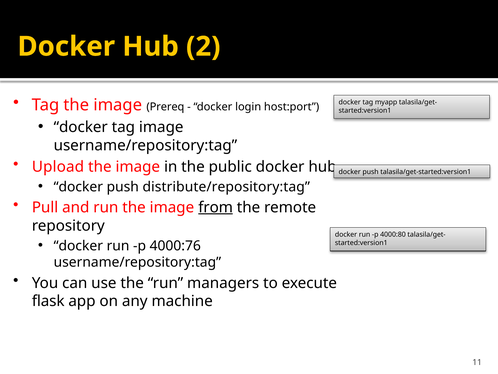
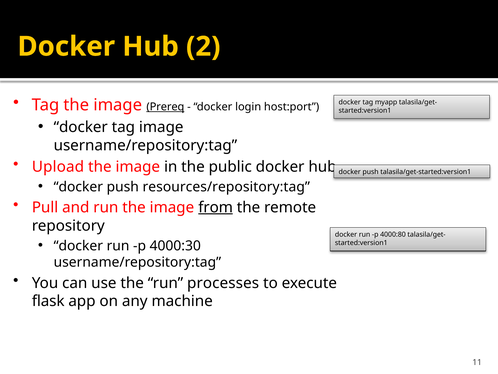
Prereq underline: none -> present
distribute/repository:tag: distribute/repository:tag -> resources/repository:tag
4000:76: 4000:76 -> 4000:30
managers: managers -> processes
